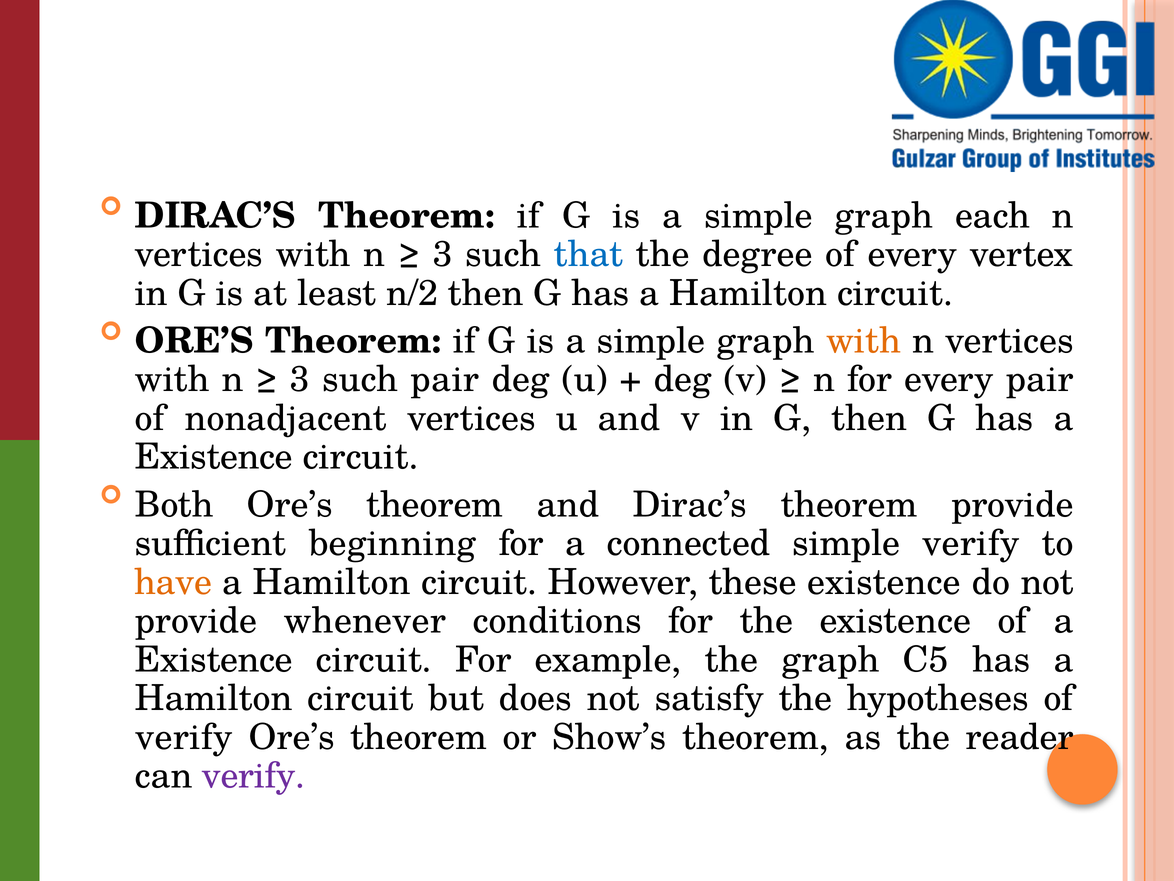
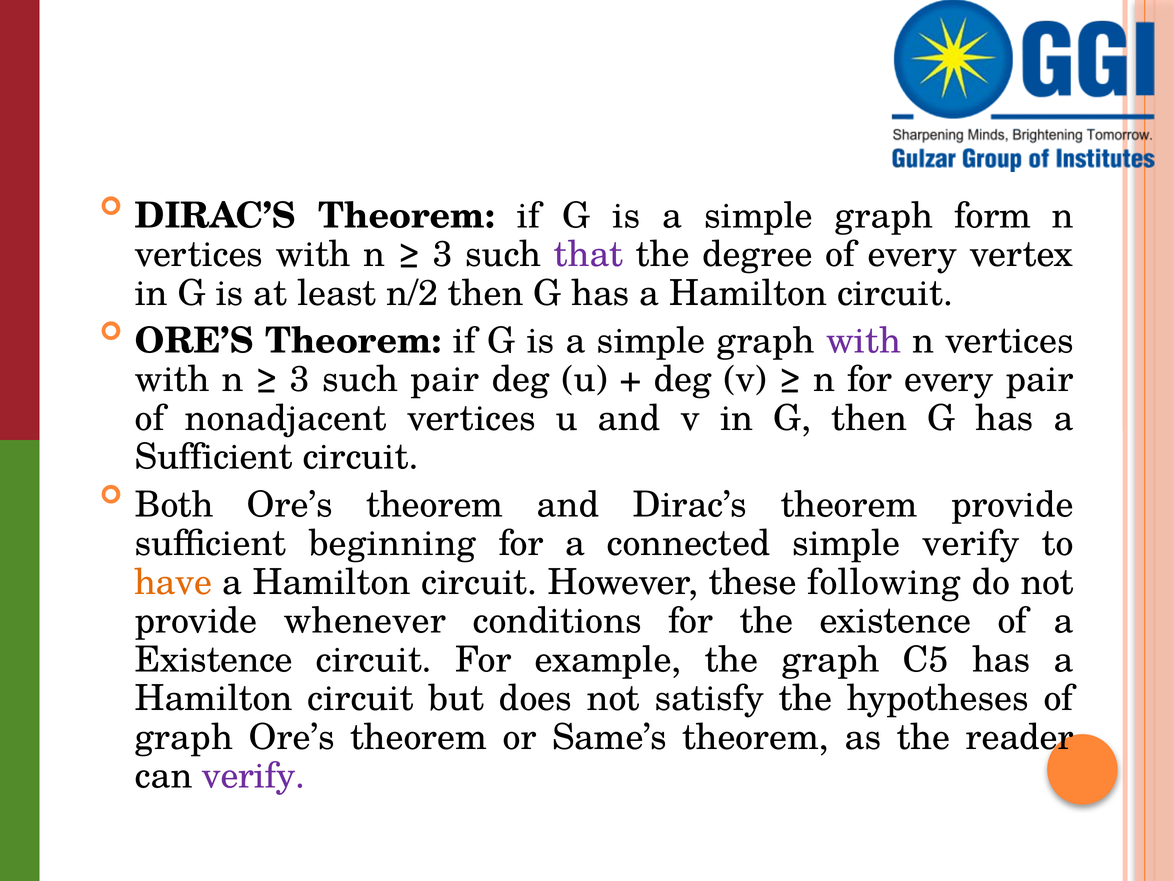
each: each -> form
that colour: blue -> purple
with at (864, 341) colour: orange -> purple
Existence at (214, 457): Existence -> Sufficient
these existence: existence -> following
verify at (184, 737): verify -> graph
Show’s: Show’s -> Same’s
